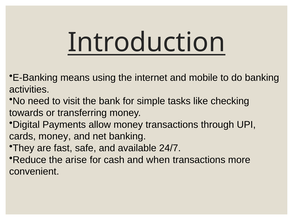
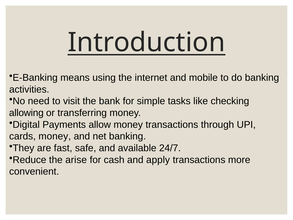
towards: towards -> allowing
when: when -> apply
